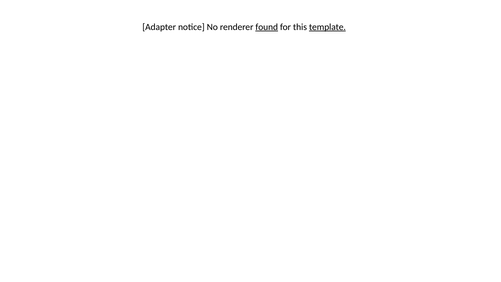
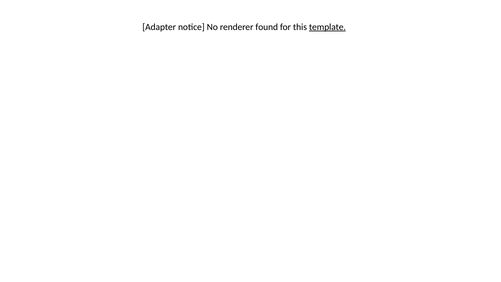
found underline: present -> none
